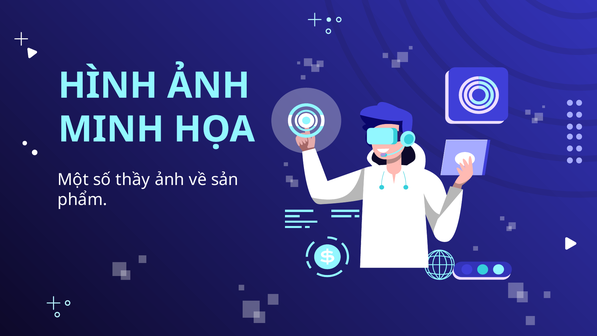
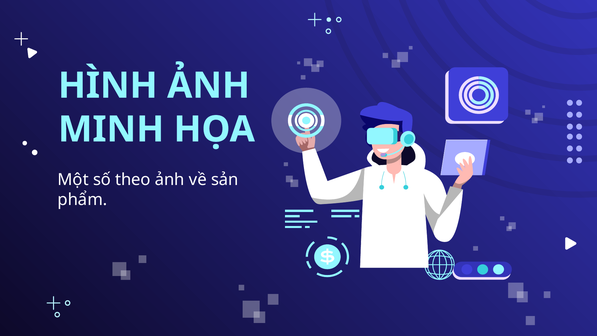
thầy: thầy -> theo
